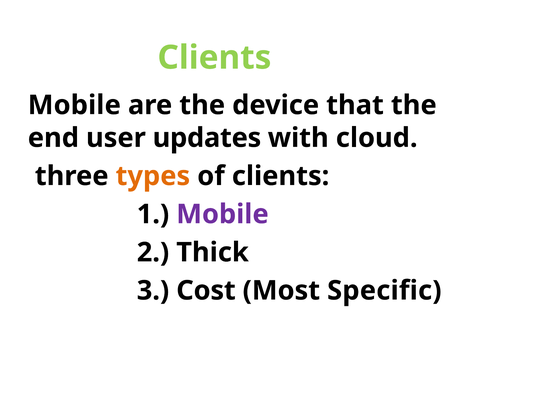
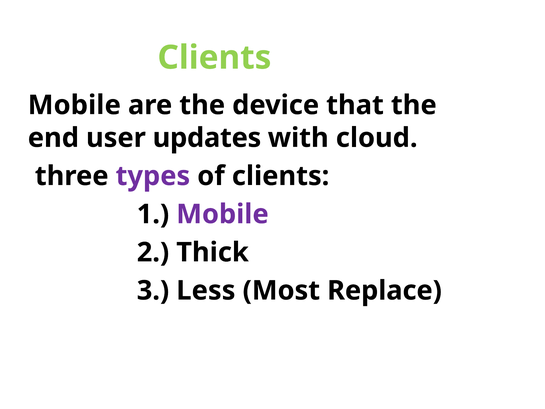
types colour: orange -> purple
Cost: Cost -> Less
Specific: Specific -> Replace
